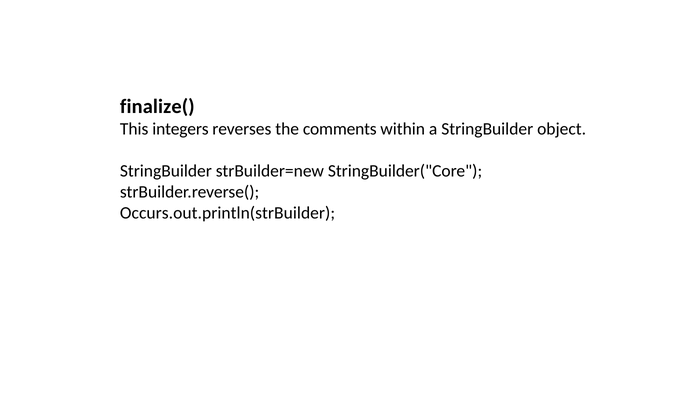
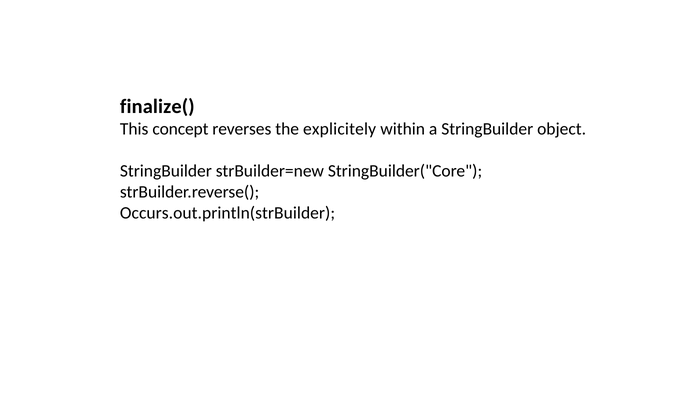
integers: integers -> concept
comments: comments -> explicitely
